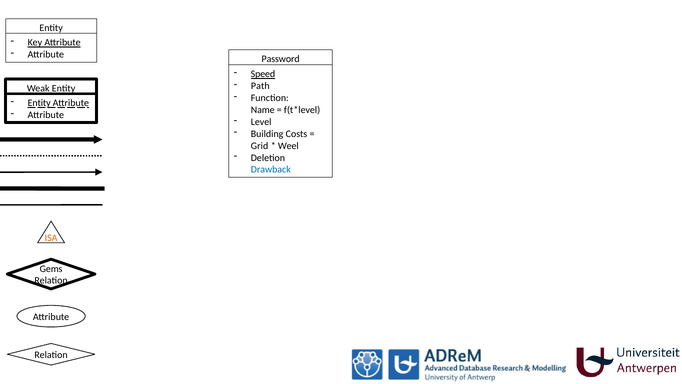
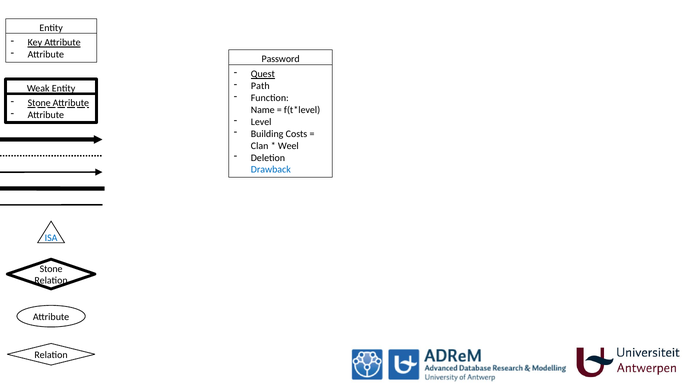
Speed: Speed -> Quest
Entity at (39, 103): Entity -> Stone
Grid: Grid -> Clan
ISA colour: orange -> blue
Gems at (51, 268): Gems -> Stone
